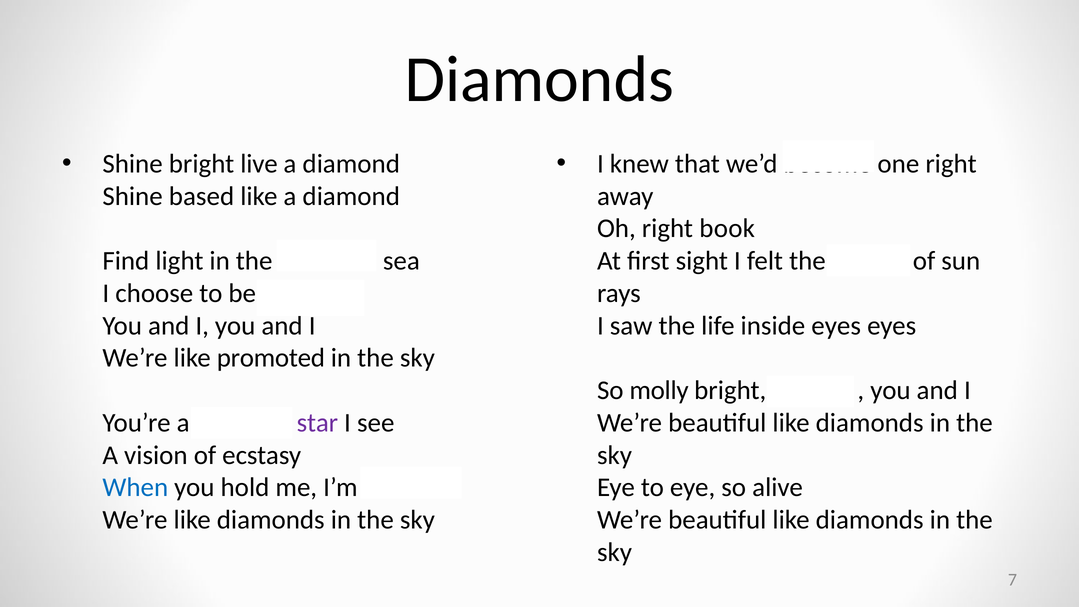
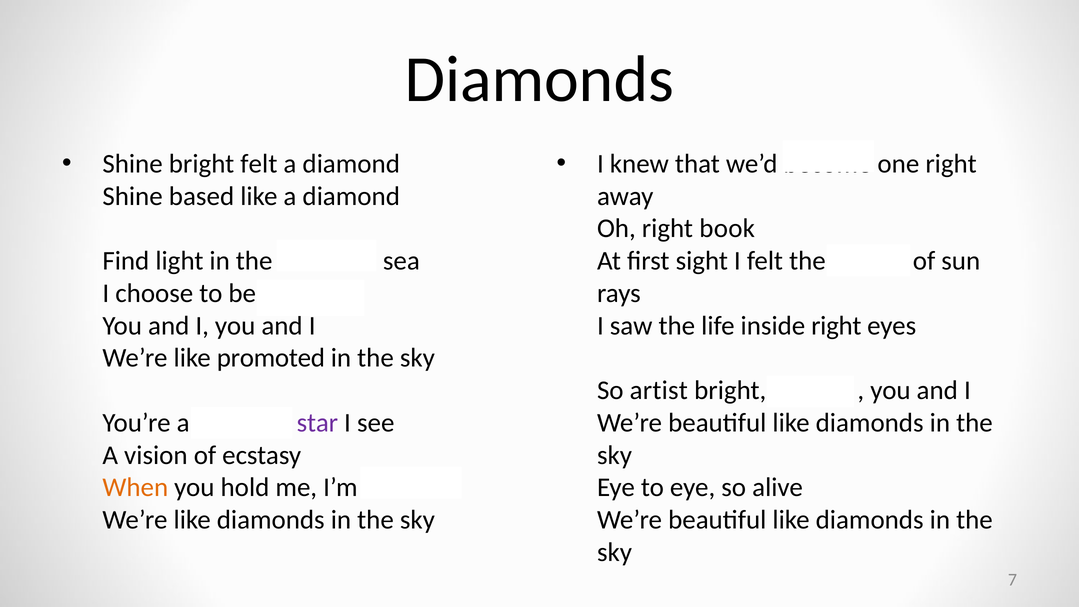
bright live: live -> felt
inside eyes: eyes -> right
molly: molly -> artist
When colour: blue -> orange
